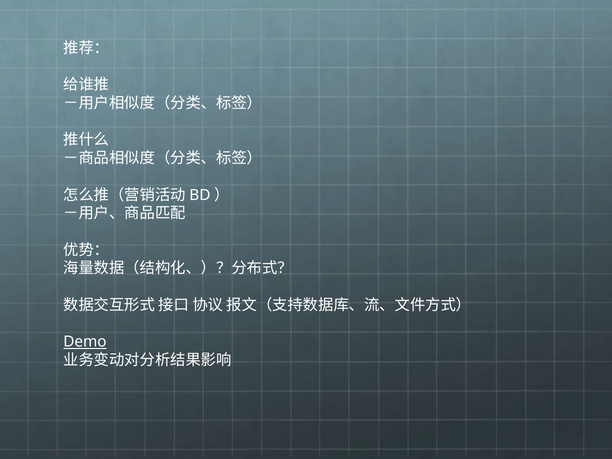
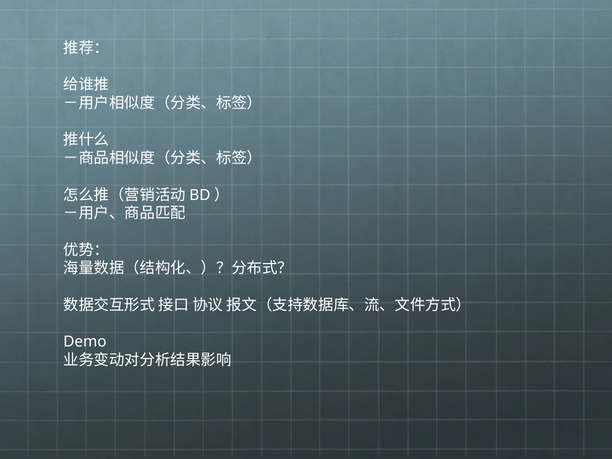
Demo underline: present -> none
